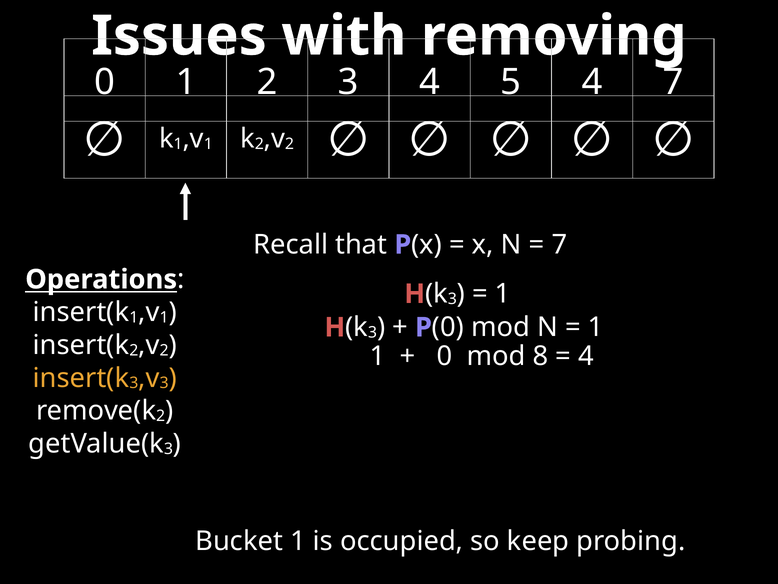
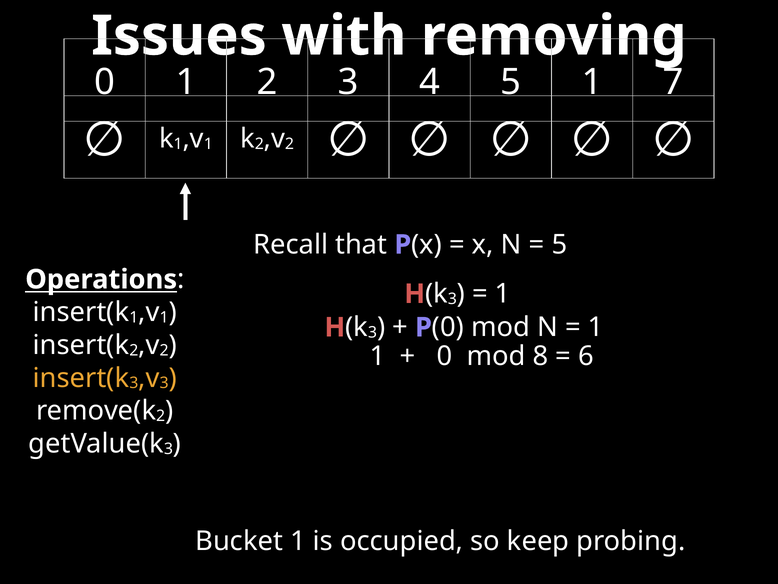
5 4: 4 -> 1
7 at (559, 244): 7 -> 5
4 at (586, 356): 4 -> 6
